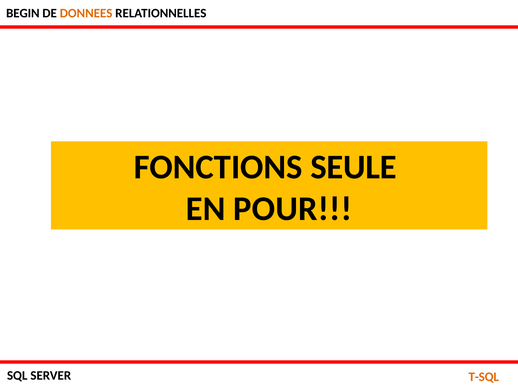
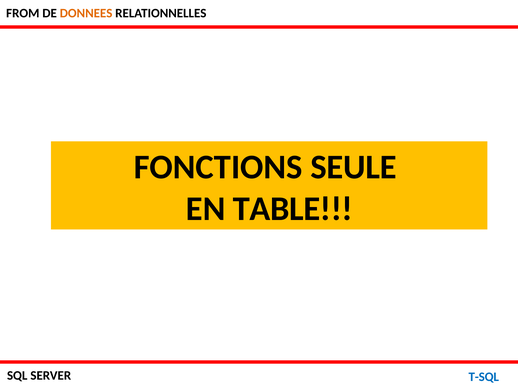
BEGIN: BEGIN -> FROM
POUR: POUR -> TABLE
T-SQL colour: orange -> blue
